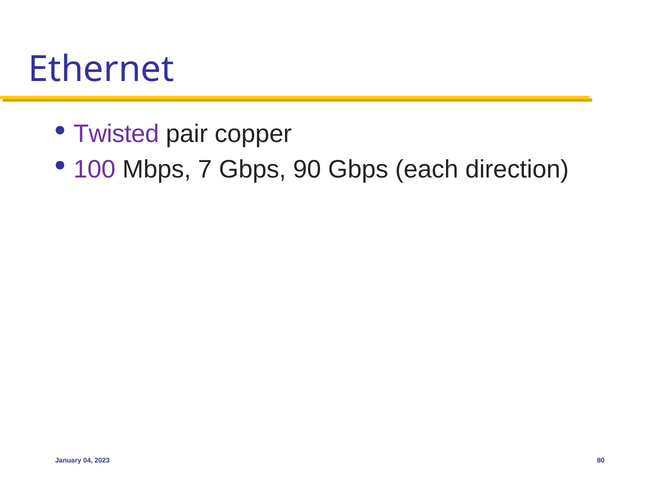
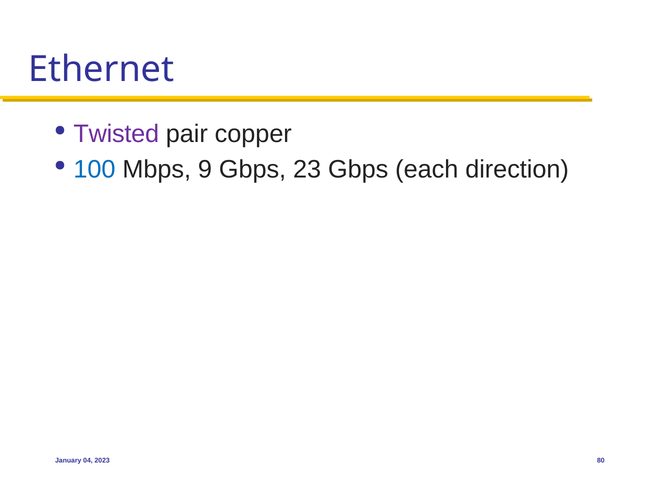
100 colour: purple -> blue
7: 7 -> 9
90: 90 -> 23
